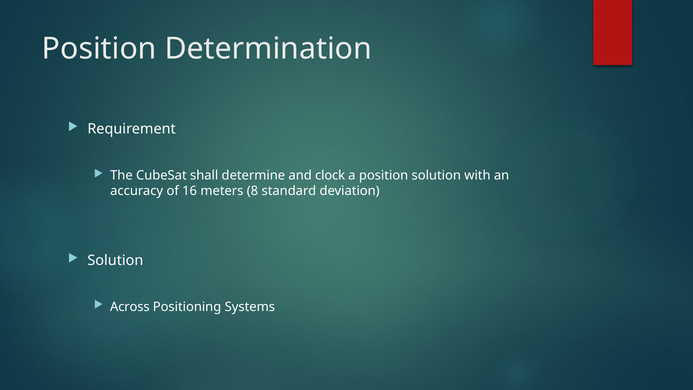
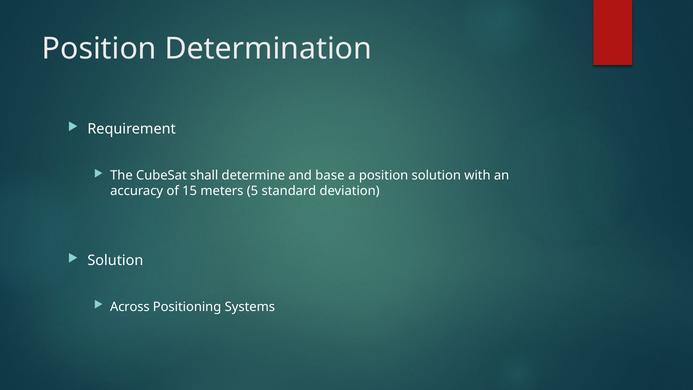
clock: clock -> base
16: 16 -> 15
8: 8 -> 5
